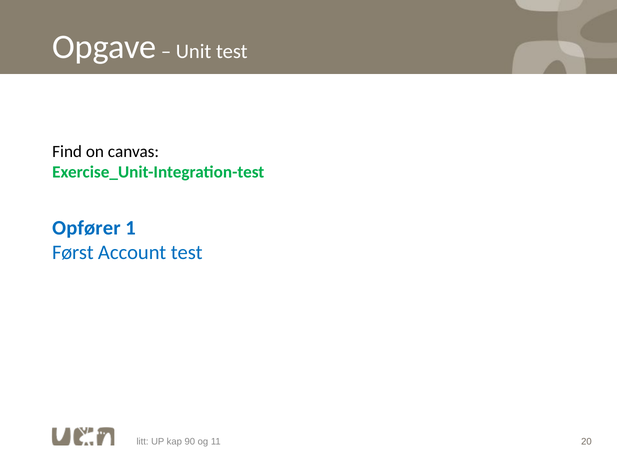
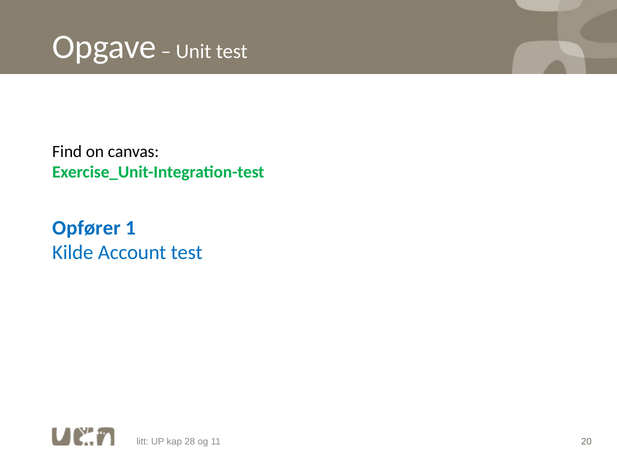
Først: Først -> Kilde
90: 90 -> 28
